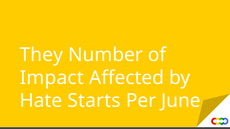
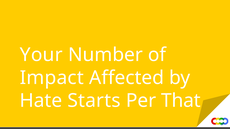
They: They -> Your
June: June -> That
